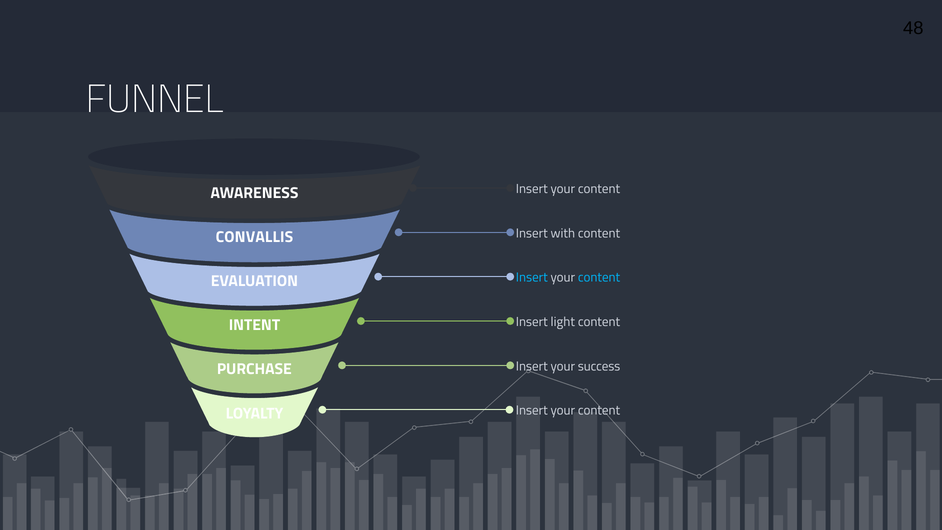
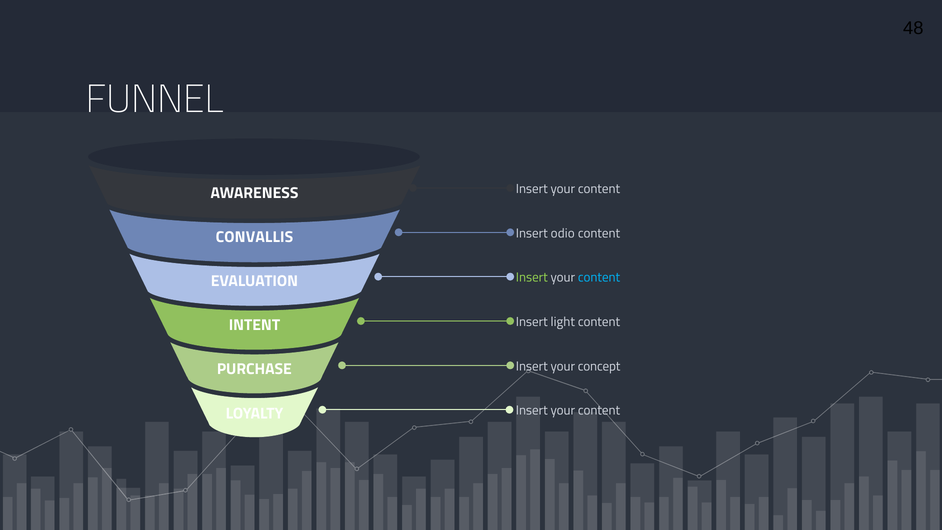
with: with -> odio
Insert at (532, 277) colour: light blue -> light green
success: success -> concept
